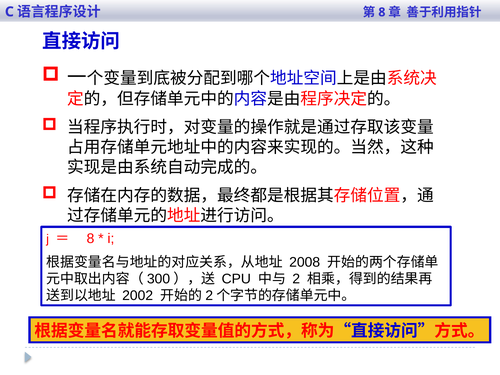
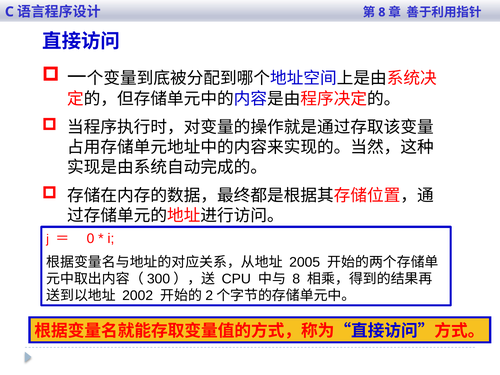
8 at (90, 239): 8 -> 0
2008: 2008 -> 2005
2 at (296, 279): 2 -> 8
